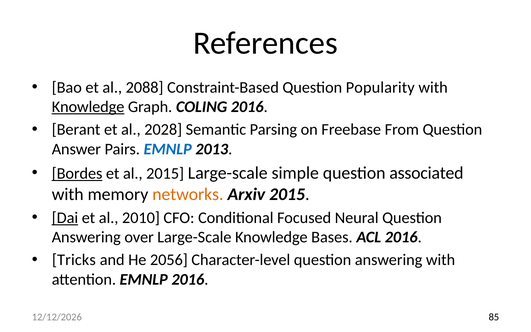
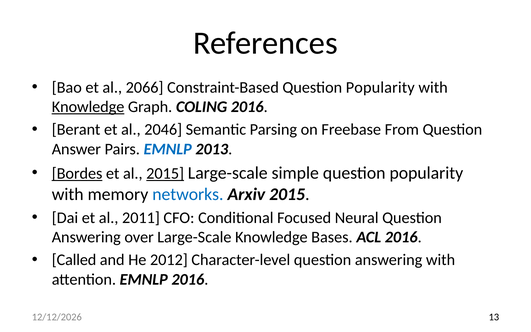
2088: 2088 -> 2066
2028: 2028 -> 2046
2015 at (165, 173) underline: none -> present
simple question associated: associated -> popularity
networks colour: orange -> blue
Dai underline: present -> none
2010: 2010 -> 2011
Tricks: Tricks -> Called
2056: 2056 -> 2012
85: 85 -> 13
